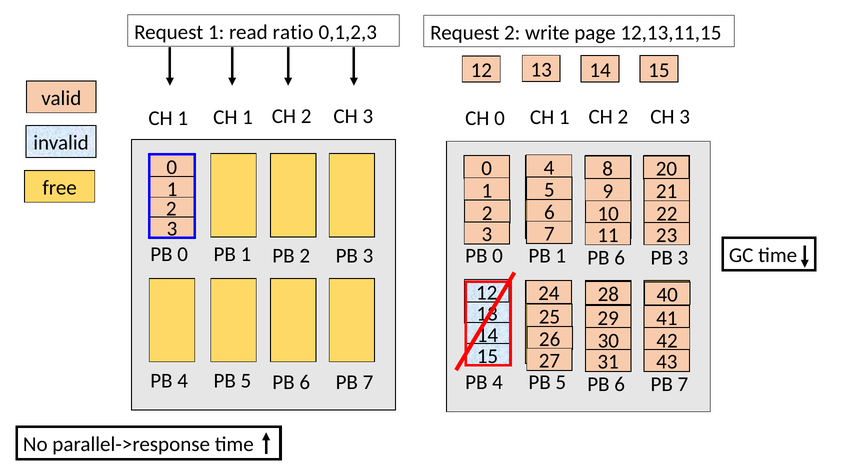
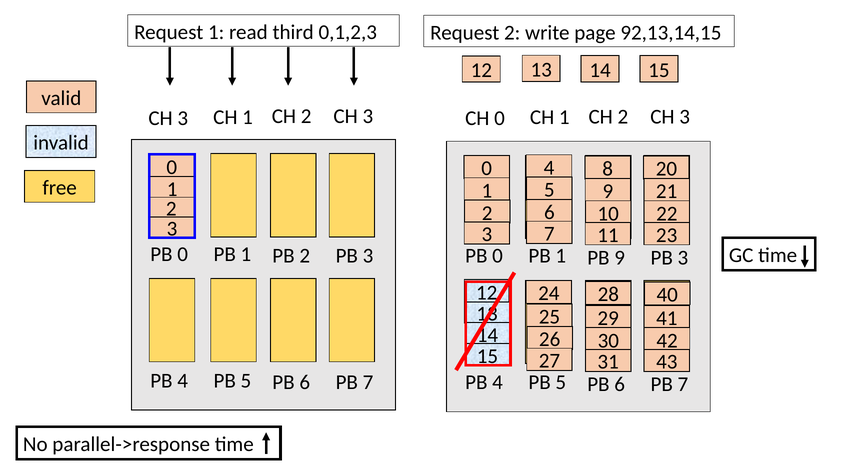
ratio: ratio -> third
12,13,11,15: 12,13,11,15 -> 92,13,14,15
1 at (183, 118): 1 -> 3
1 PB 6: 6 -> 9
